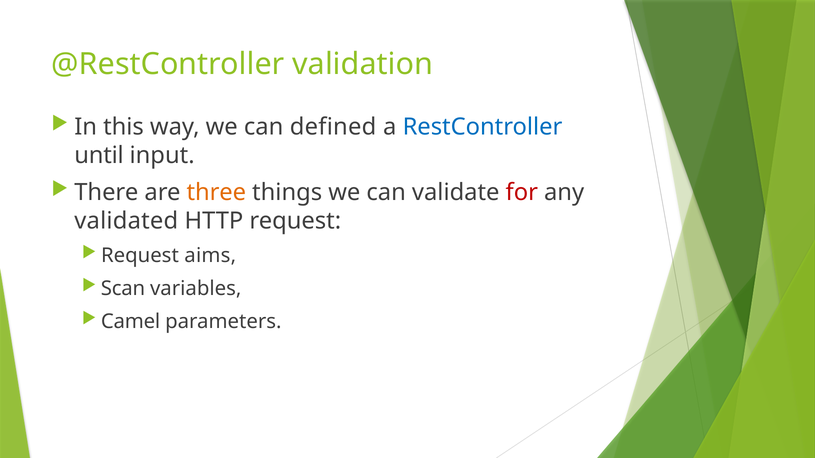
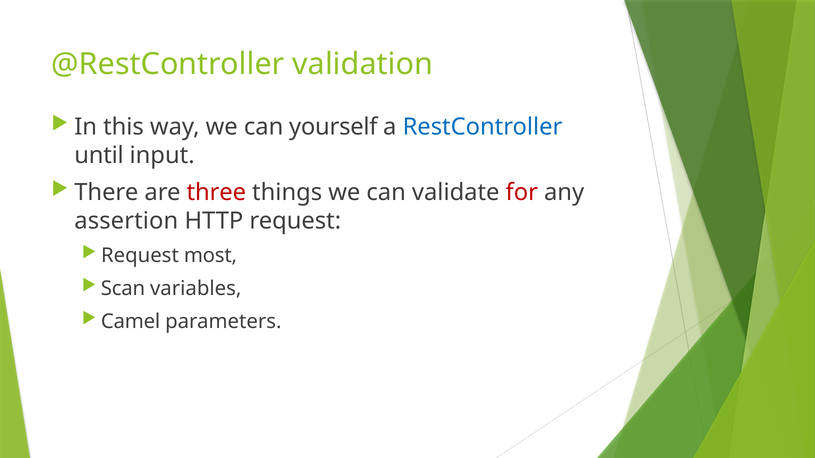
defined: defined -> yourself
three colour: orange -> red
validated: validated -> assertion
aims: aims -> most
